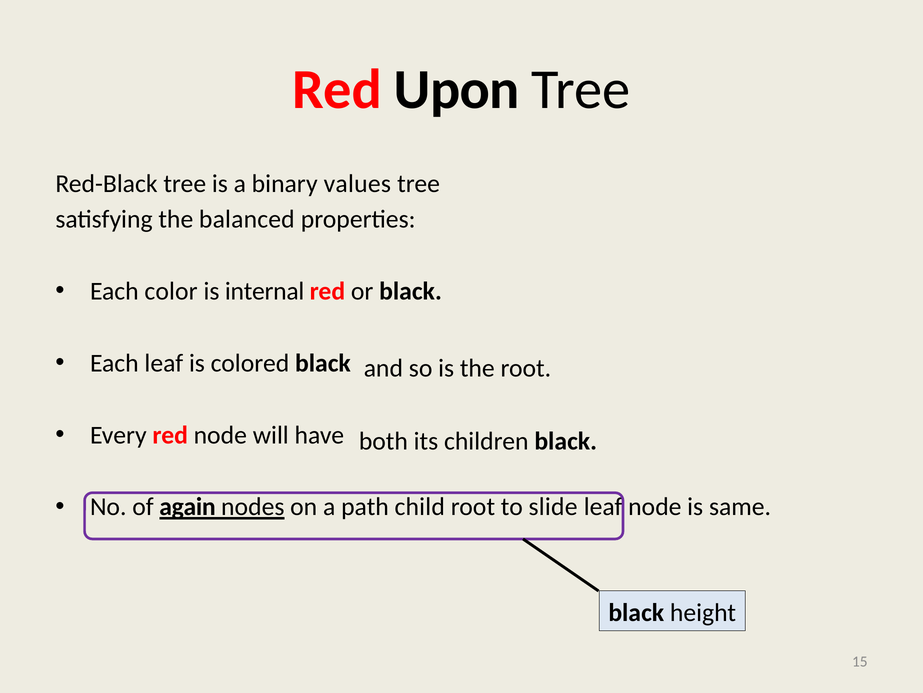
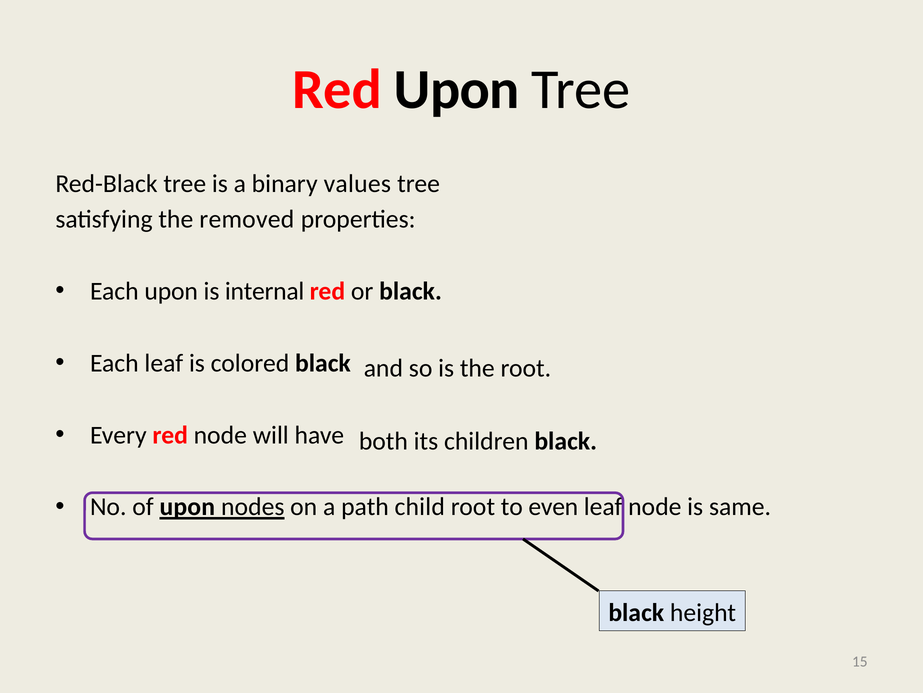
balanced: balanced -> removed
Each color: color -> upon
of again: again -> upon
slide: slide -> even
